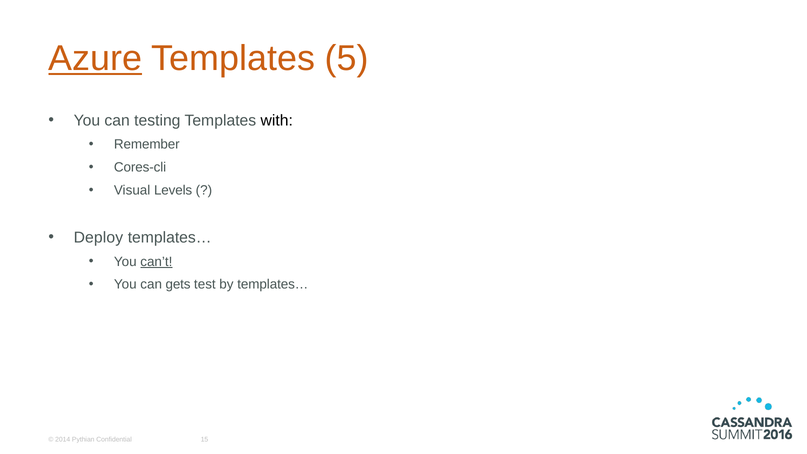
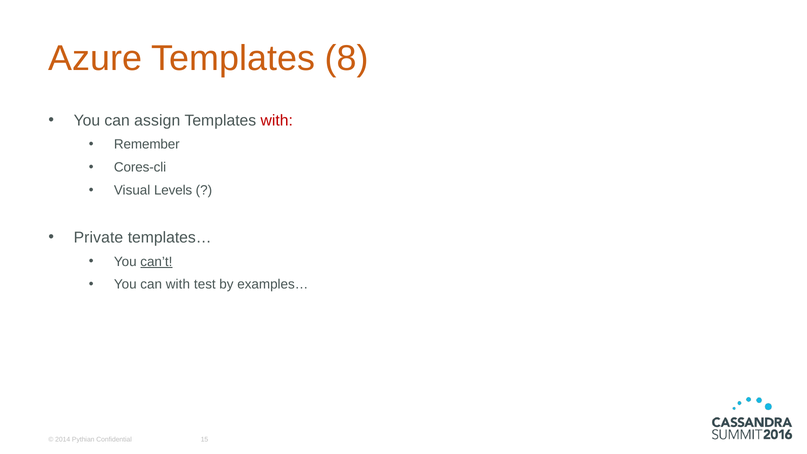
Azure underline: present -> none
5: 5 -> 8
testing: testing -> assign
with at (277, 120) colour: black -> red
Deploy: Deploy -> Private
can gets: gets -> with
by templates…: templates… -> examples…
